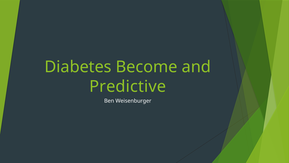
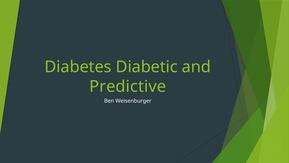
Become: Become -> Diabetic
